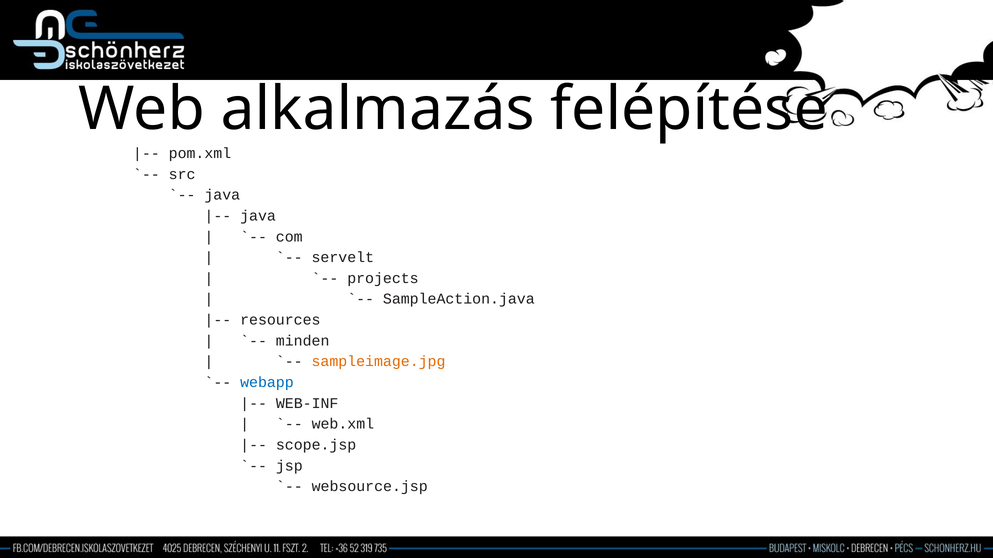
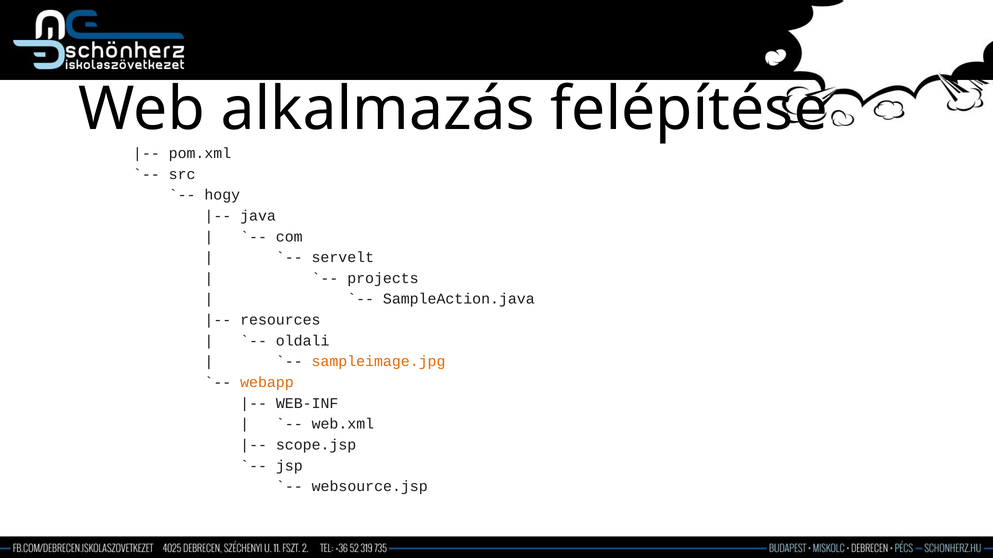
java at (222, 195): java -> hogy
minden: minden -> oldali
webapp colour: blue -> orange
